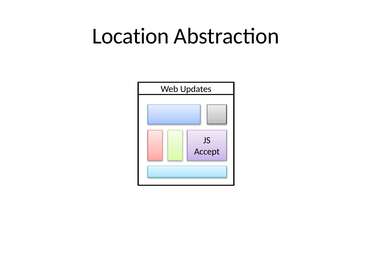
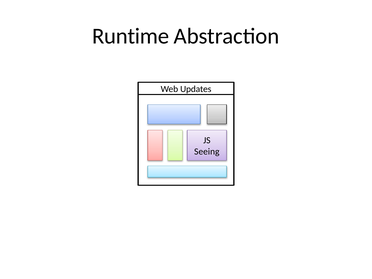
Location: Location -> Runtime
Accept: Accept -> Seeing
